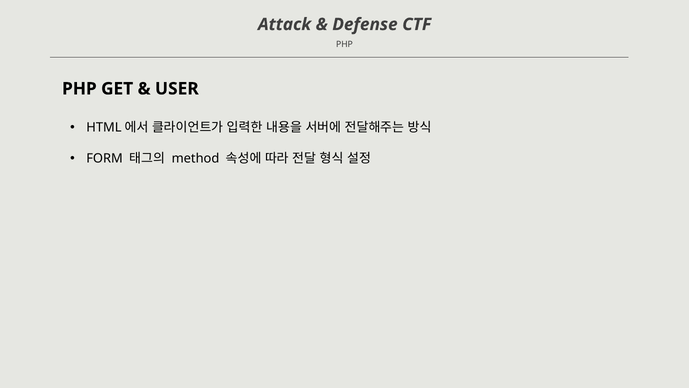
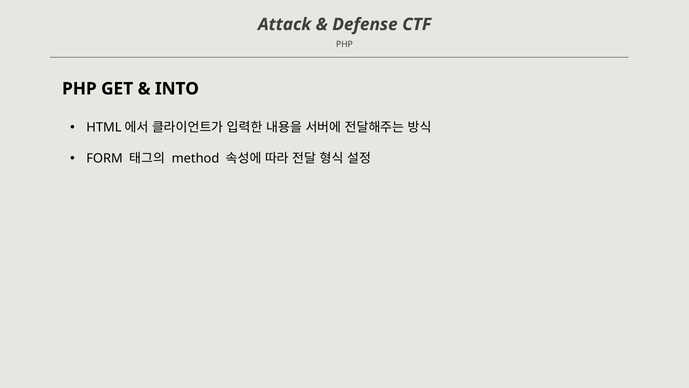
USER: USER -> INTO
